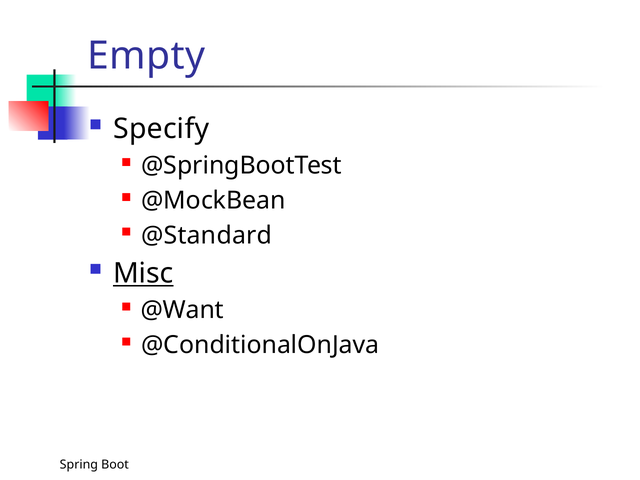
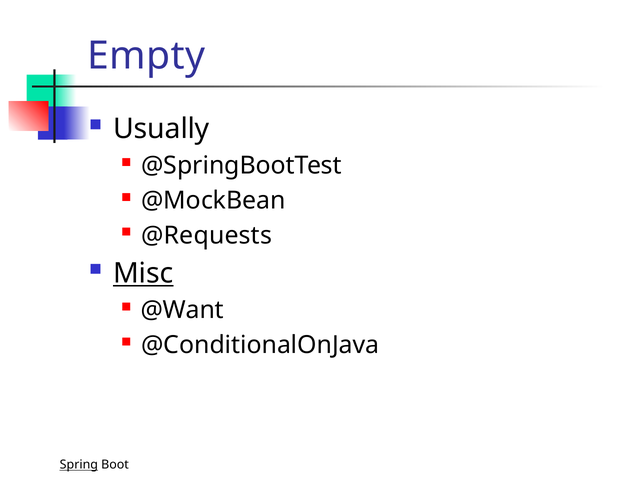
Specify: Specify -> Usually
@Standard: @Standard -> @Requests
Spring underline: none -> present
